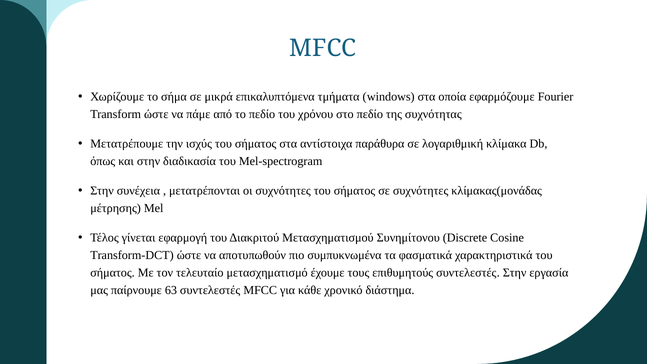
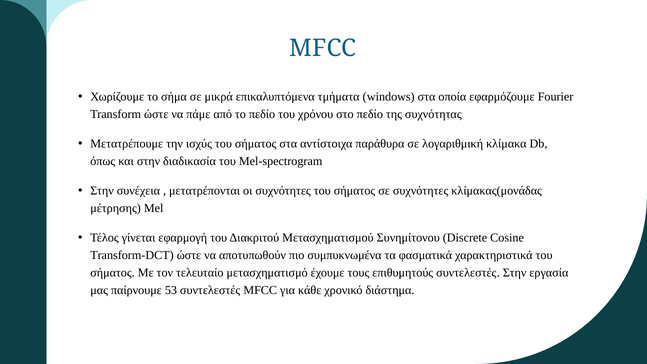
63: 63 -> 53
